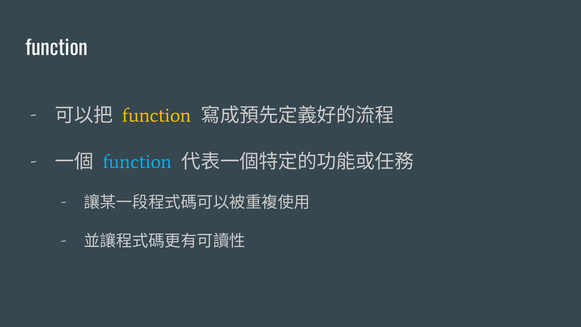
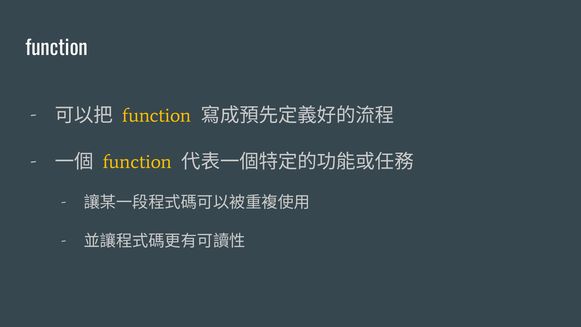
function at (137, 162) colour: light blue -> yellow
